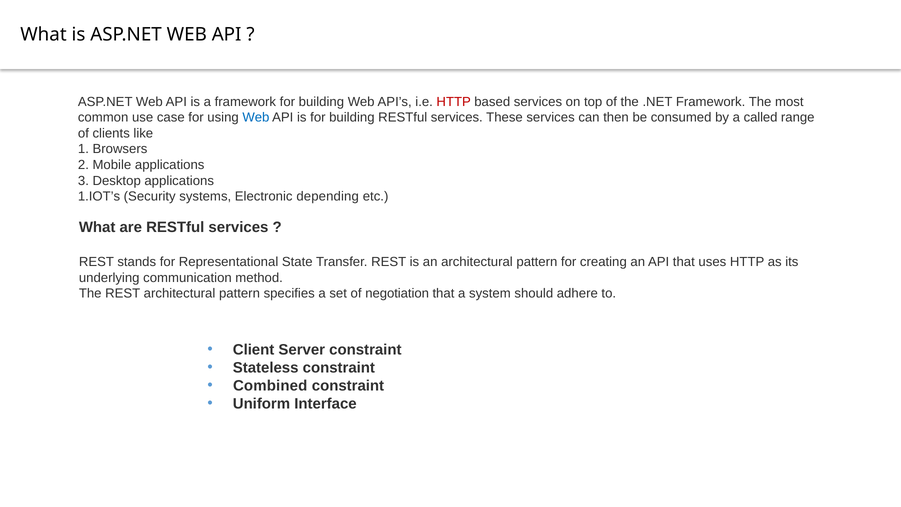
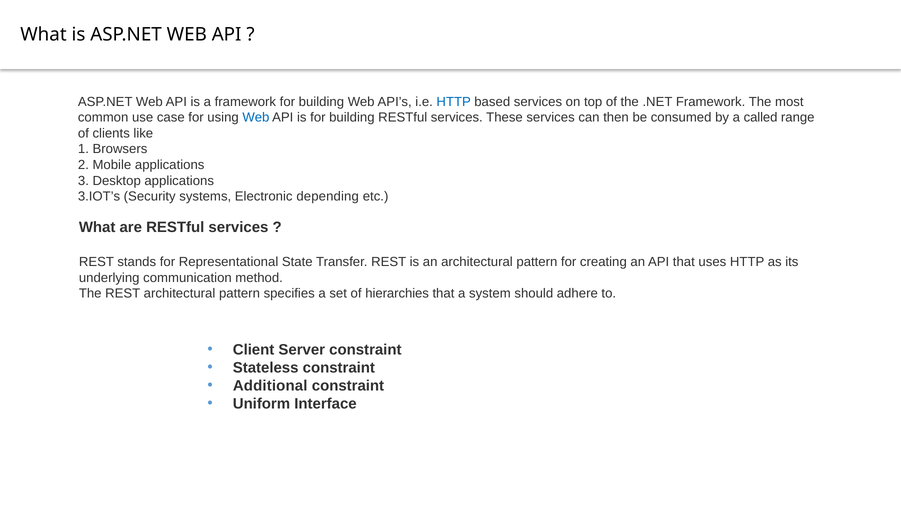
HTTP at (454, 102) colour: red -> blue
1.IOT’s: 1.IOT’s -> 3.IOT’s
negotiation: negotiation -> hierarchies
Combined: Combined -> Additional
